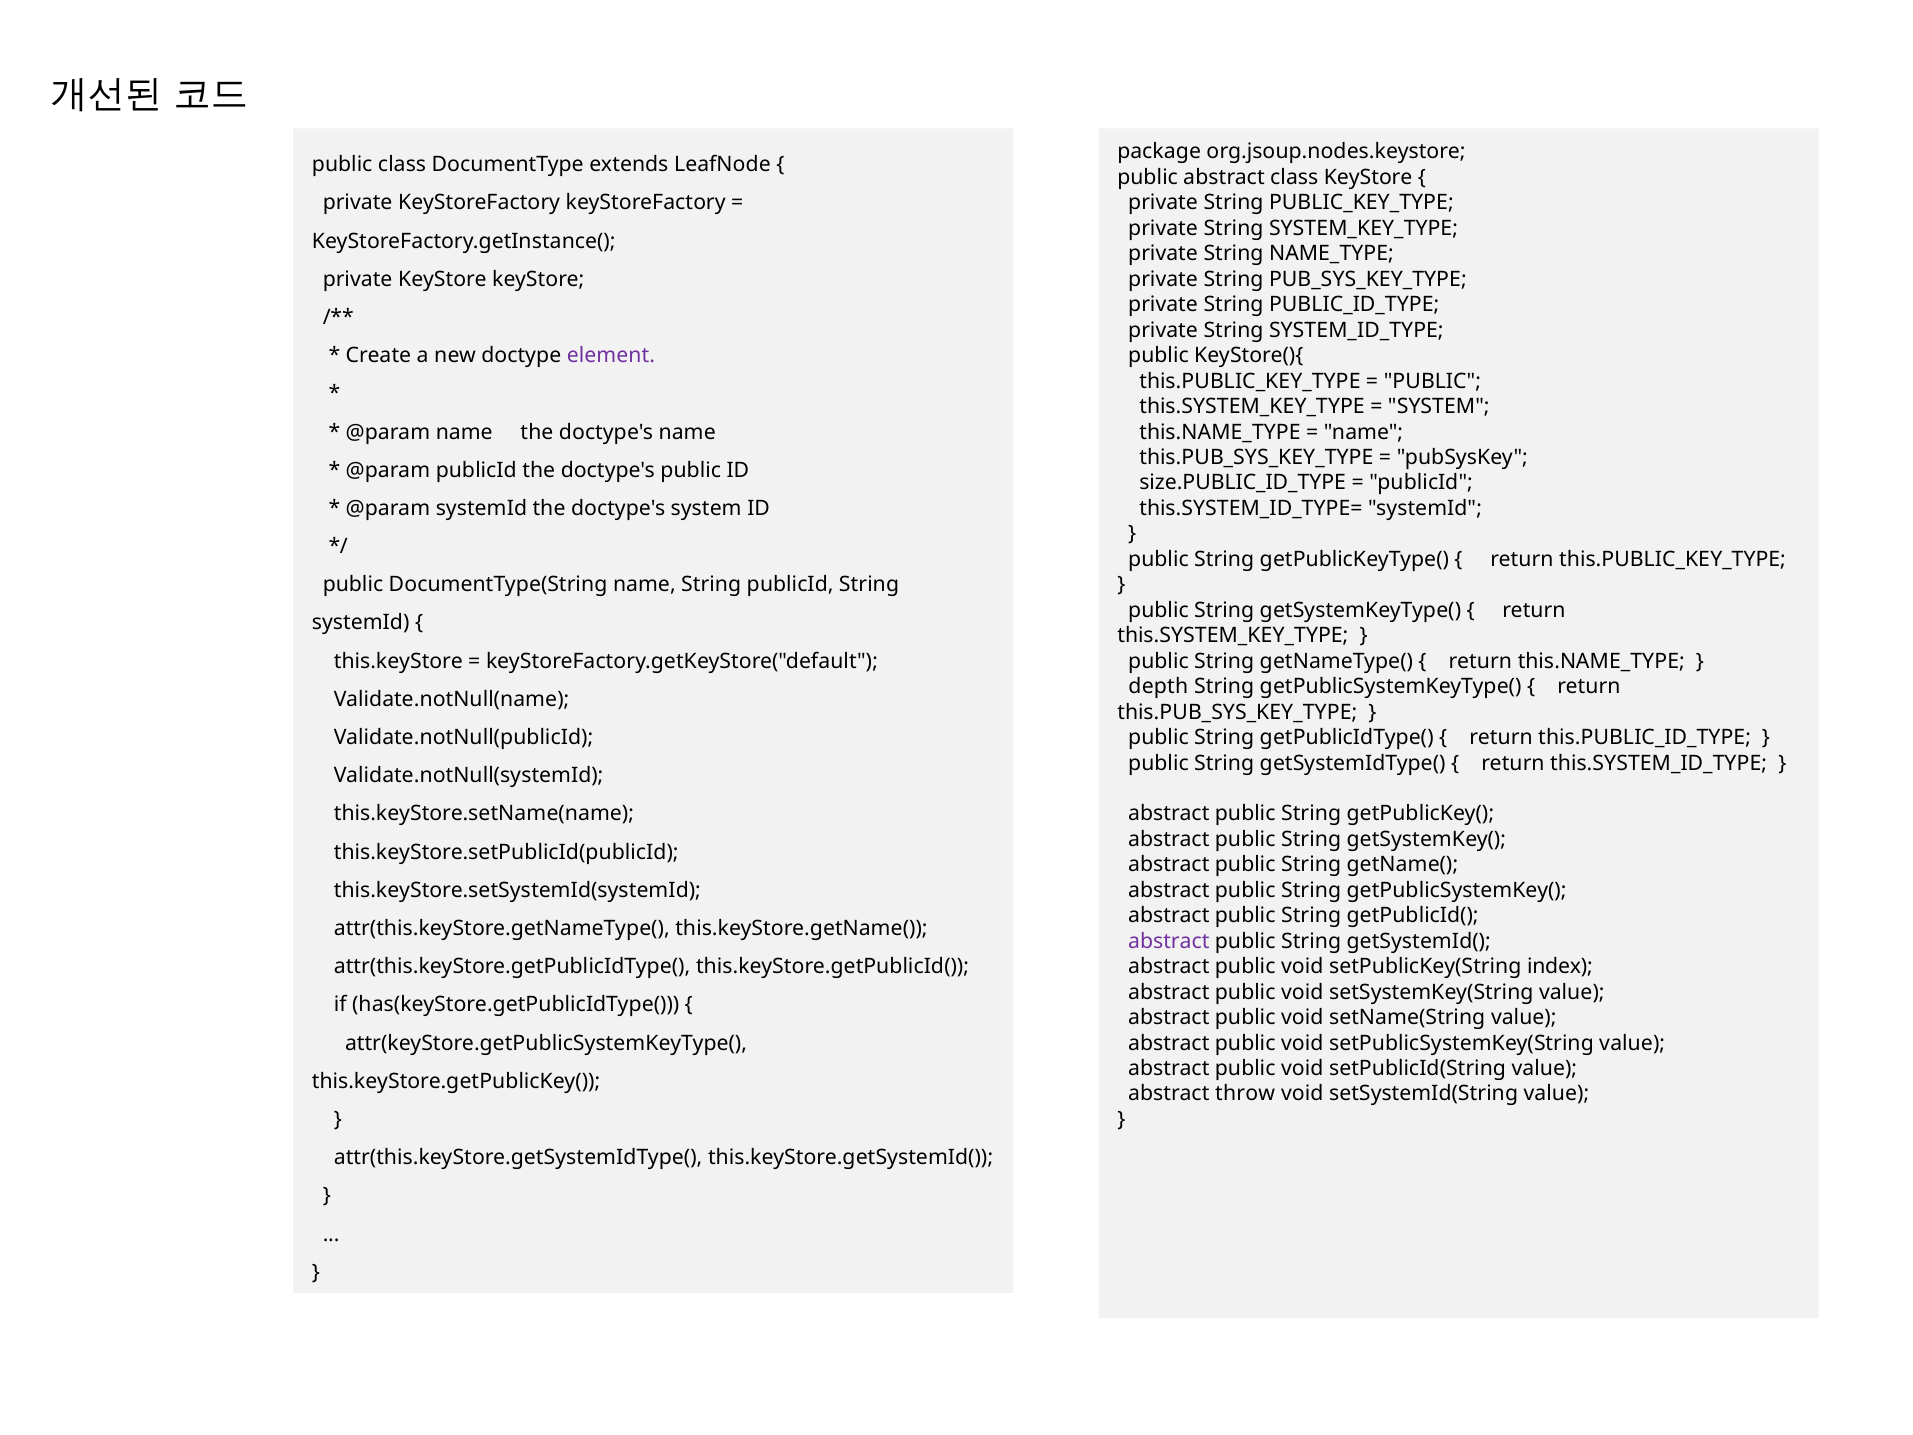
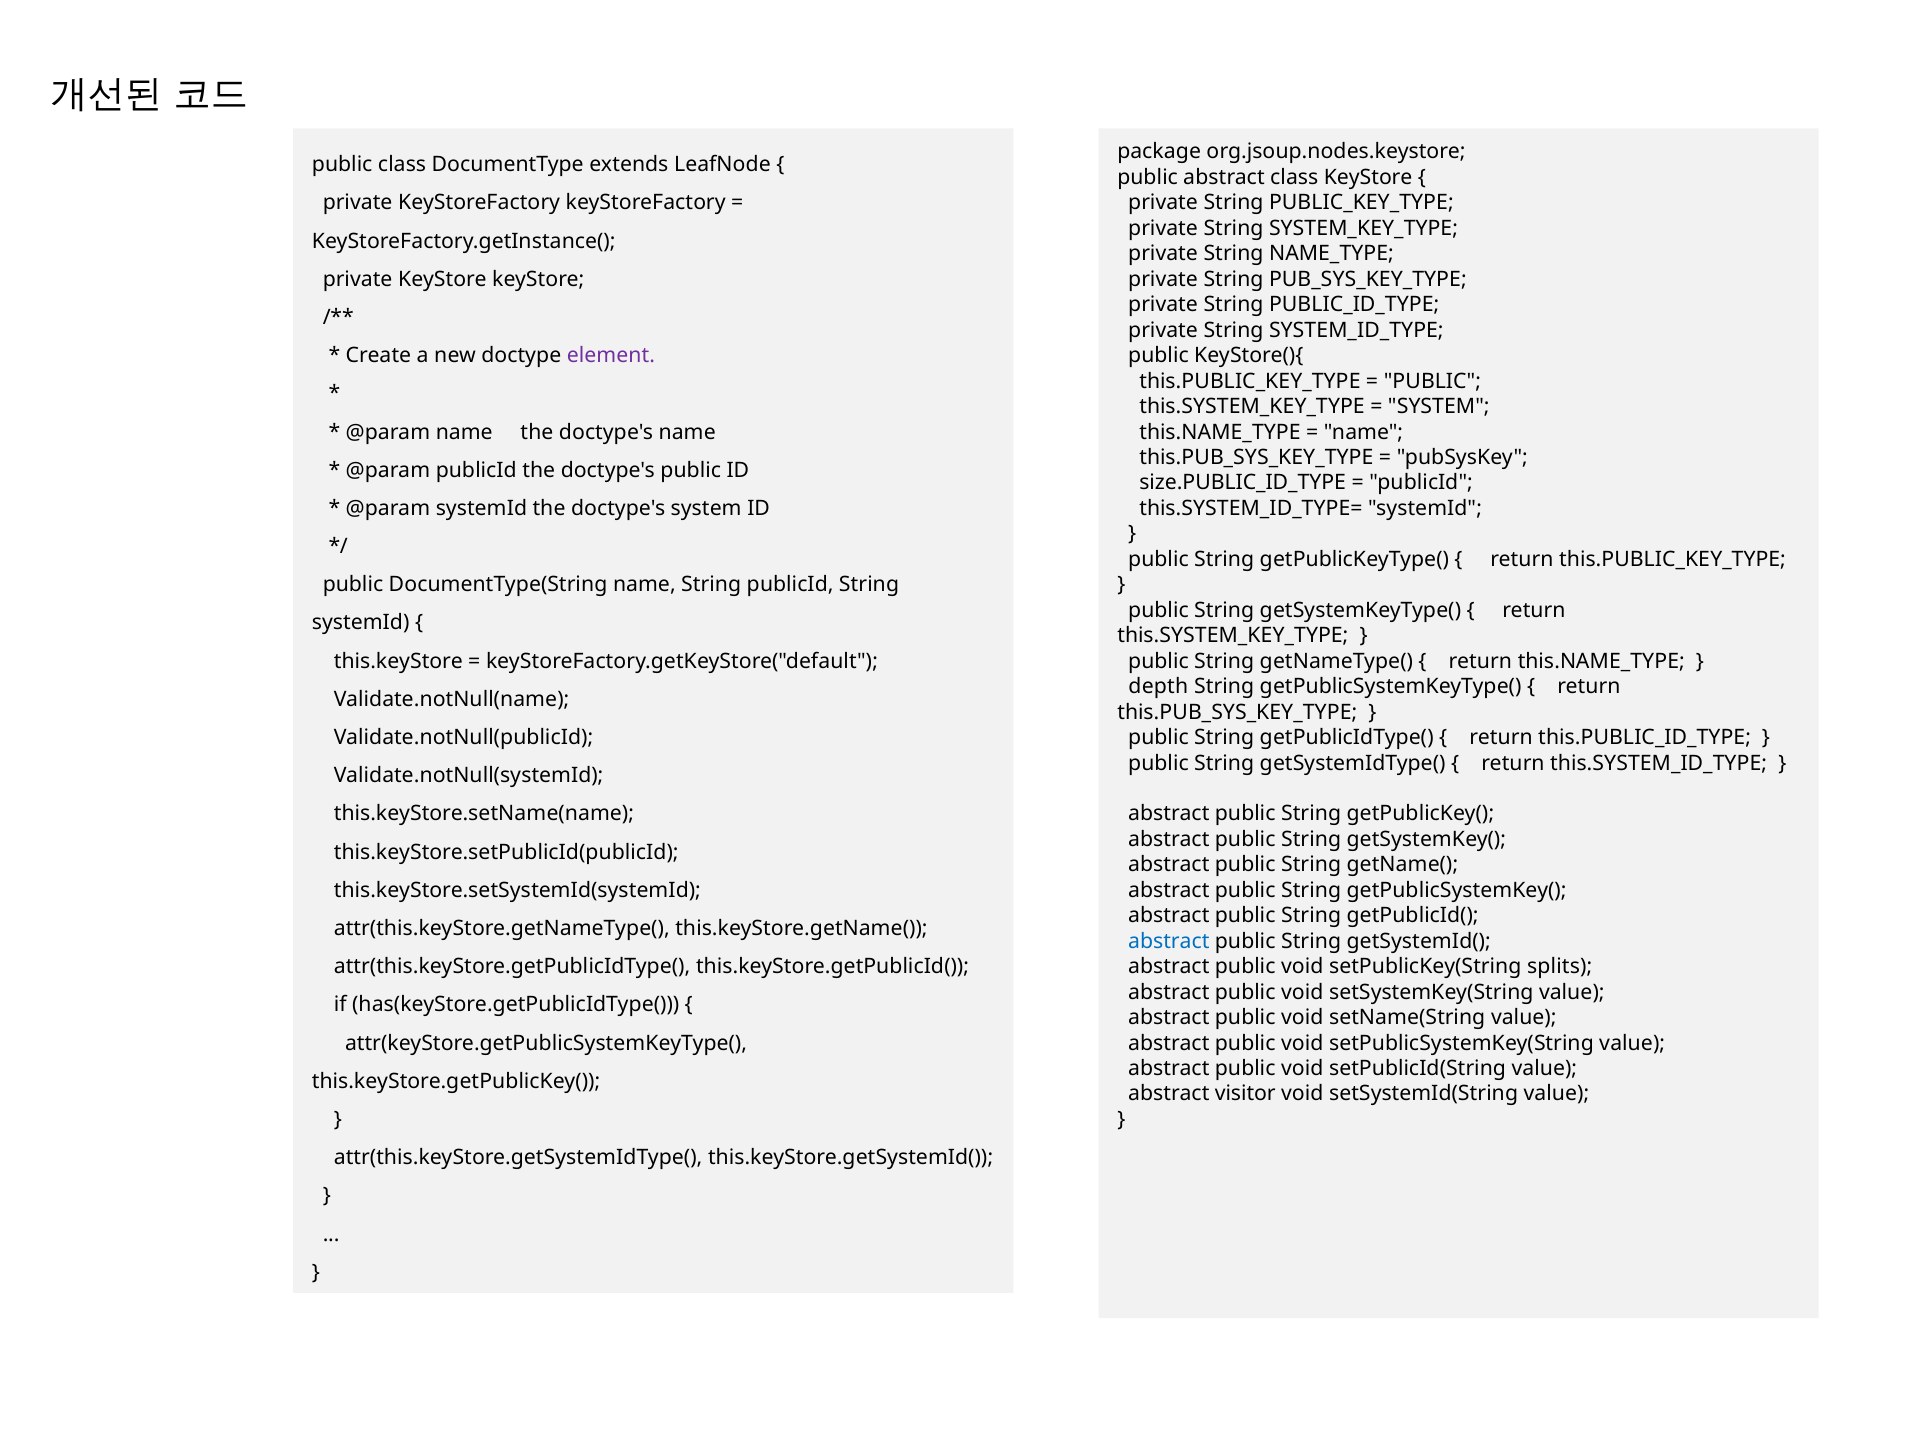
abstract at (1169, 941) colour: purple -> blue
index: index -> splits
throw: throw -> visitor
